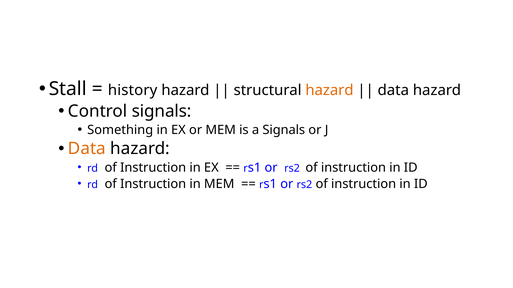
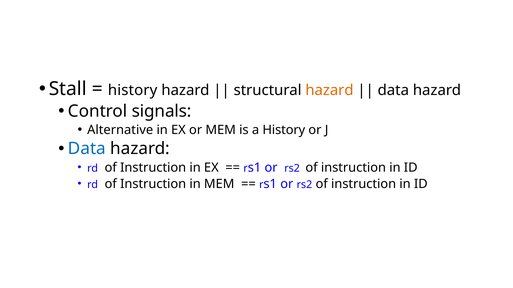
Something: Something -> Alternative
a Signals: Signals -> History
Data at (87, 149) colour: orange -> blue
